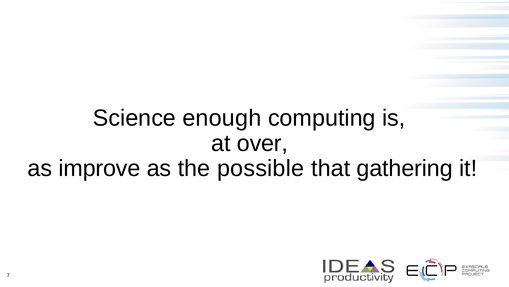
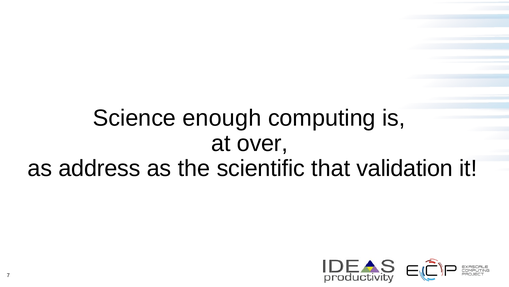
improve: improve -> address
possible: possible -> scientific
gathering: gathering -> validation
